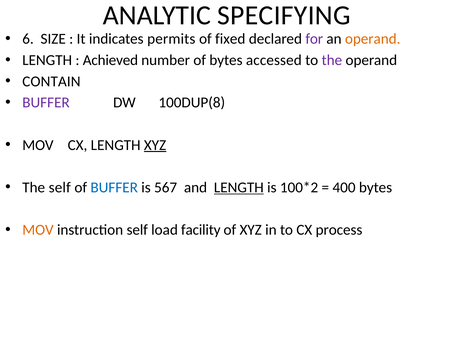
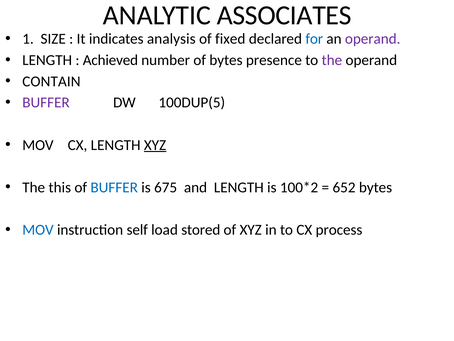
SPECIFYING: SPECIFYING -> ASSOCIATES
6: 6 -> 1
permits: permits -> analysis
for colour: purple -> blue
operand at (373, 39) colour: orange -> purple
accessed: accessed -> presence
100DUP(8: 100DUP(8 -> 100DUP(5
The self: self -> this
567: 567 -> 675
LENGTH at (239, 187) underline: present -> none
400: 400 -> 652
MOV at (38, 230) colour: orange -> blue
facility: facility -> stored
